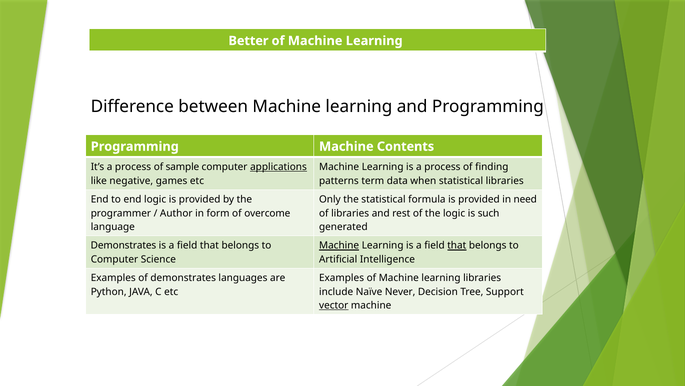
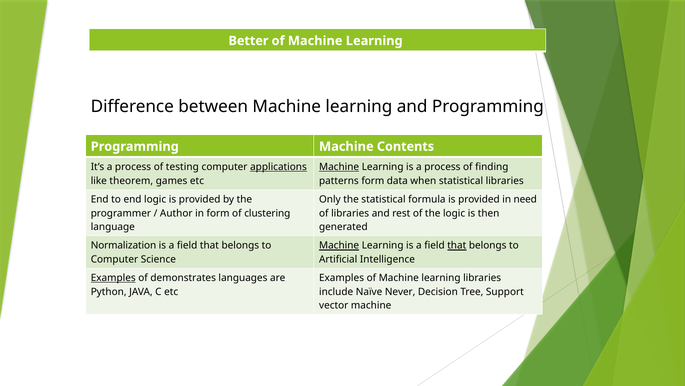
sample: sample -> testing
Machine at (339, 167) underline: none -> present
negative: negative -> theorem
patterns term: term -> form
overcome: overcome -> clustering
such: such -> then
Demonstrates at (123, 245): Demonstrates -> Normalization
Examples at (113, 278) underline: none -> present
vector underline: present -> none
